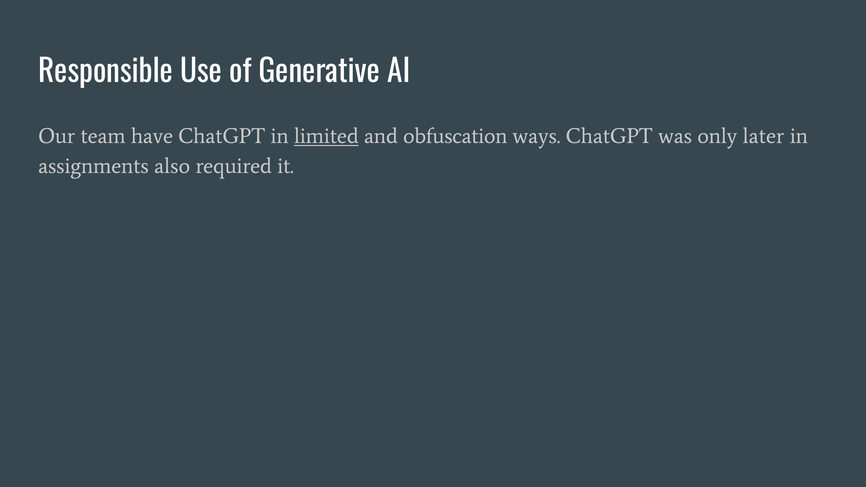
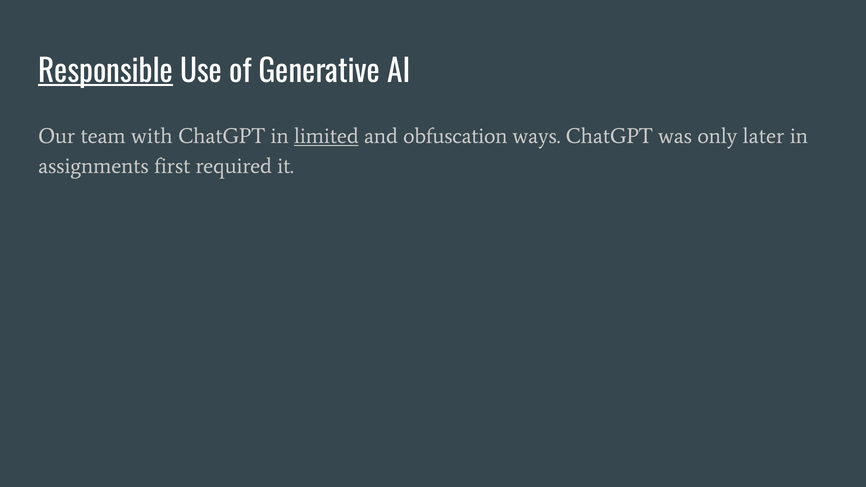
Responsible underline: none -> present
have: have -> with
also: also -> first
